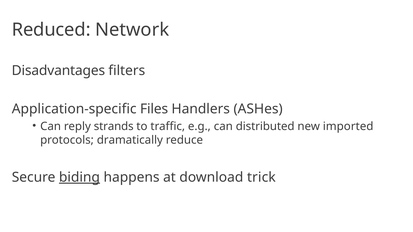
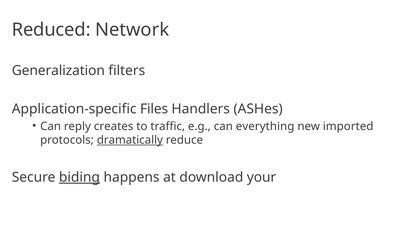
Disadvantages: Disadvantages -> Generalization
strands: strands -> creates
distributed: distributed -> everything
dramatically underline: none -> present
trick: trick -> your
